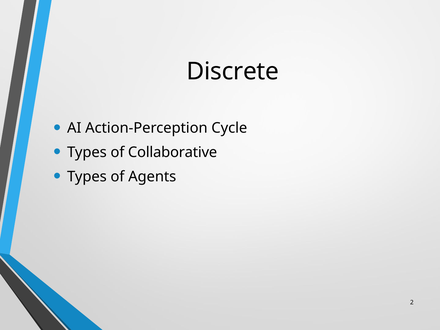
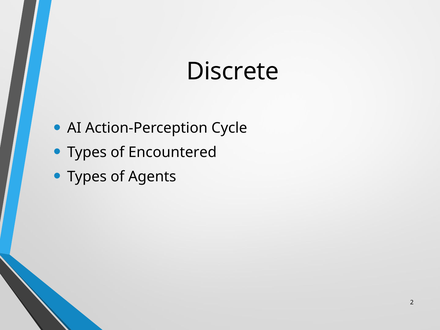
Collaborative: Collaborative -> Encountered
